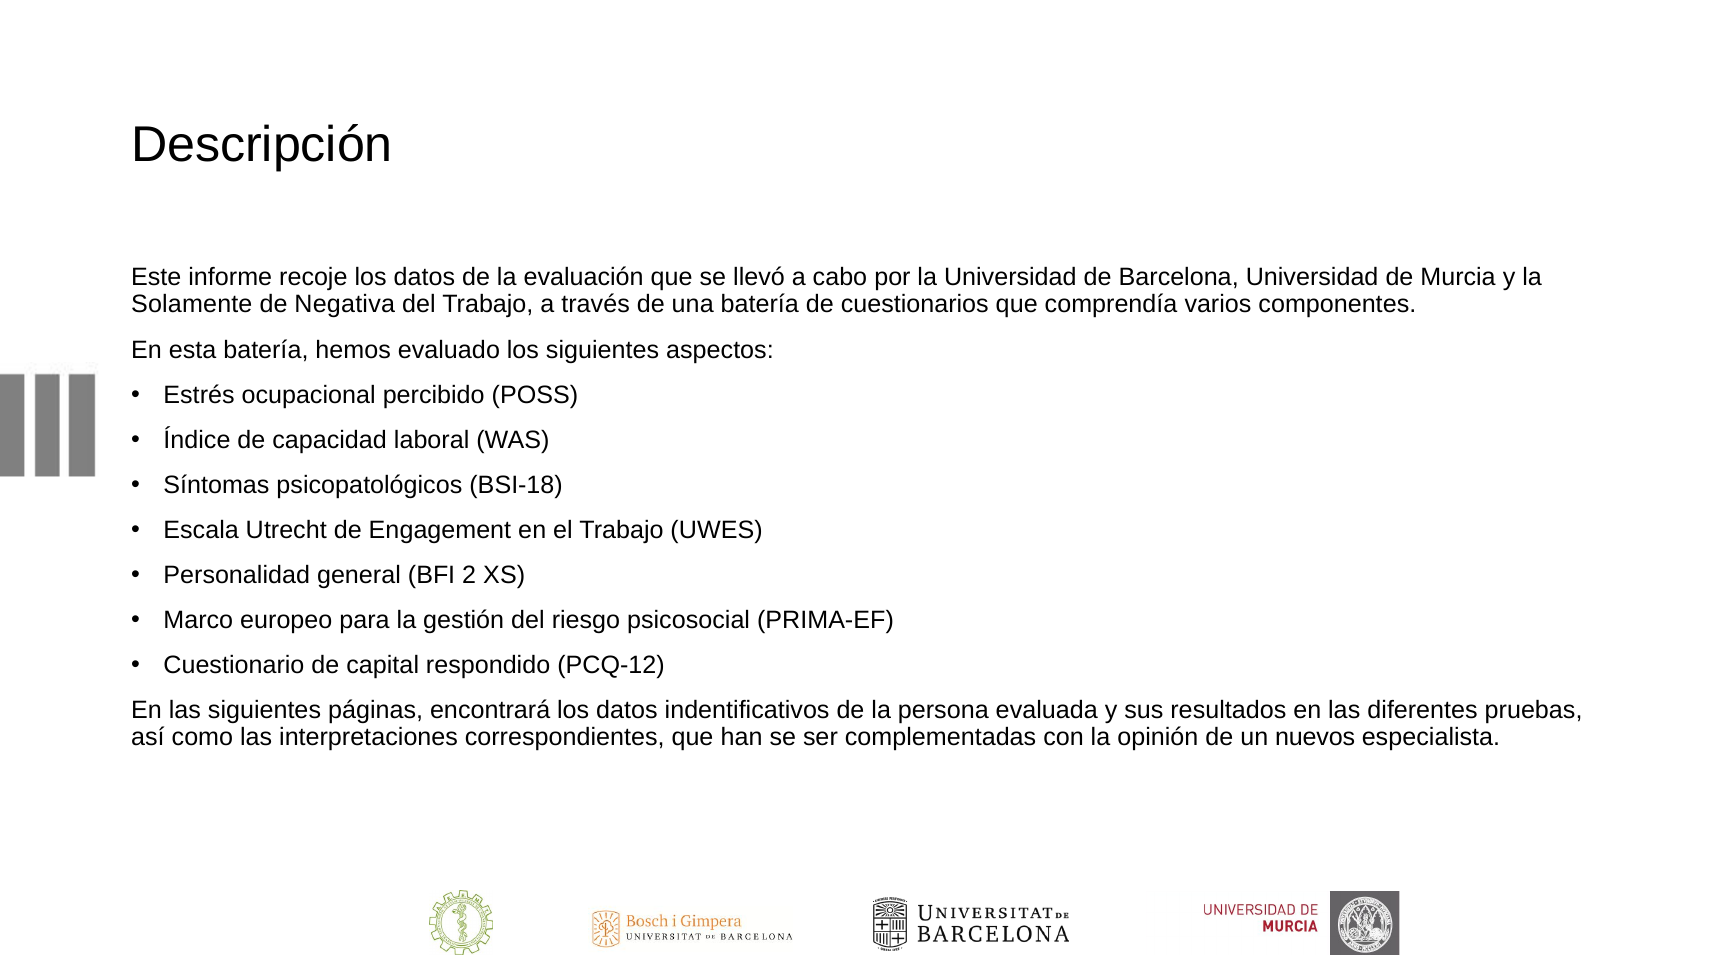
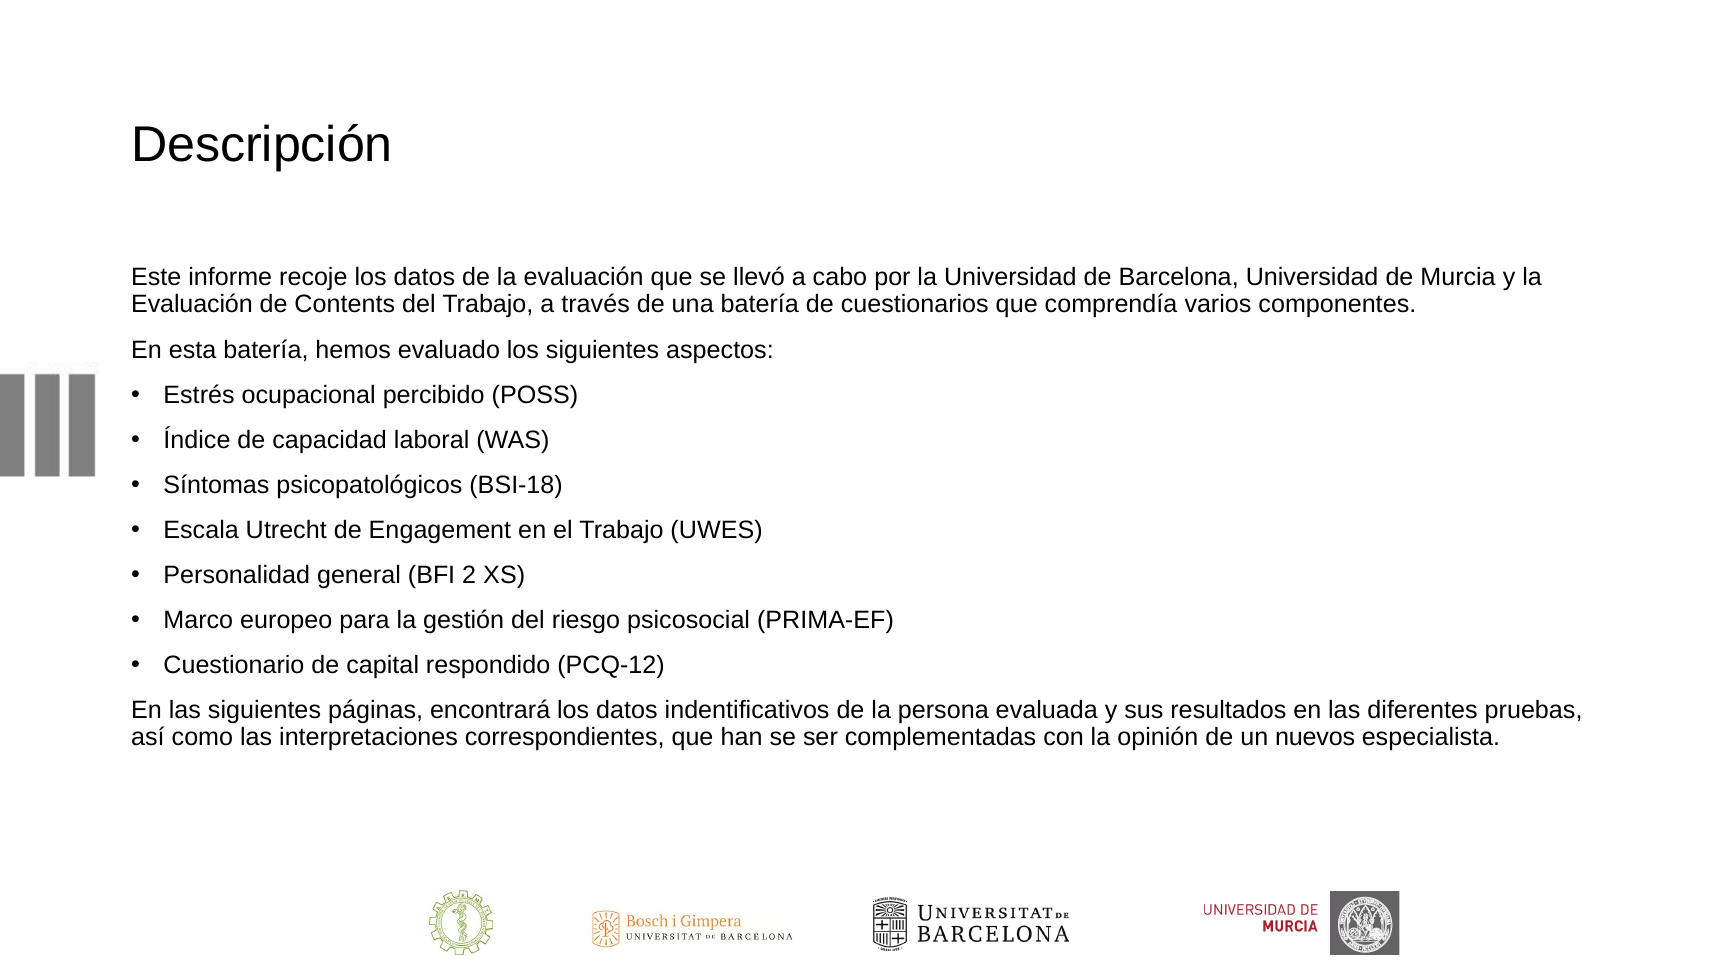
Solamente at (192, 305): Solamente -> Evaluación
Negativa: Negativa -> Contents
